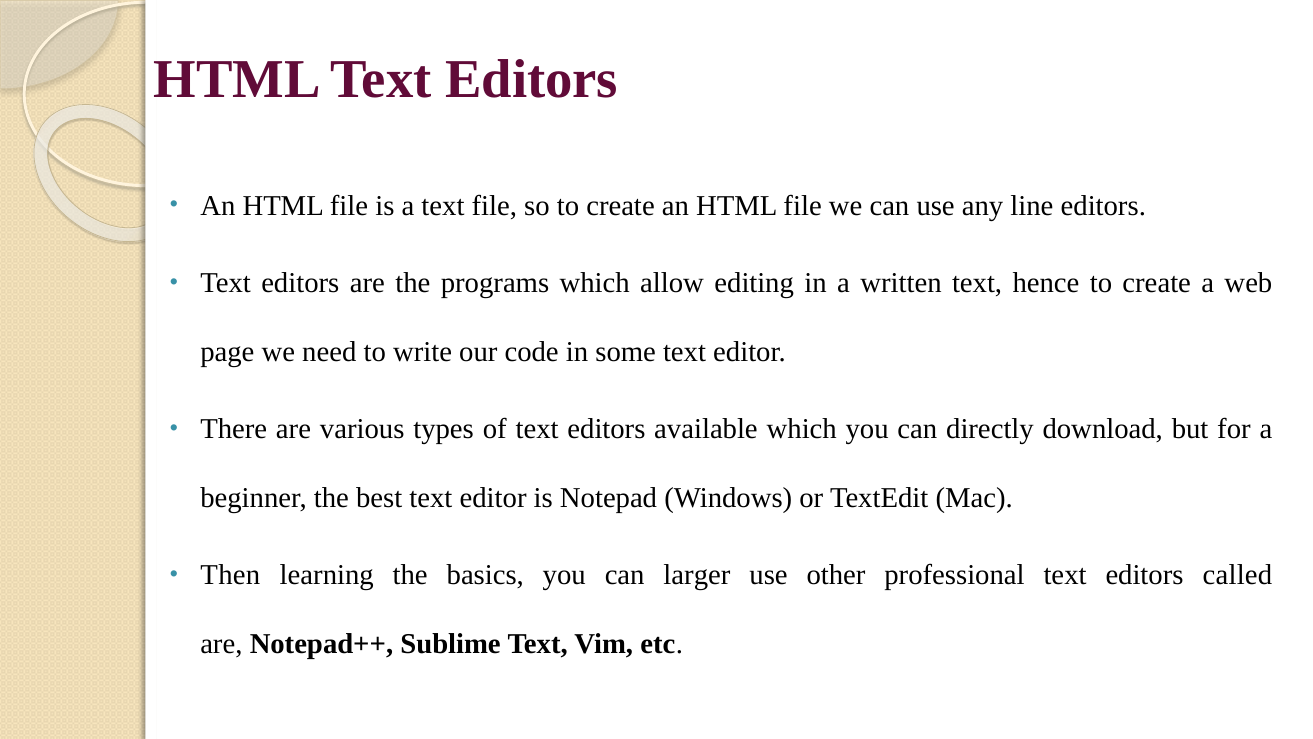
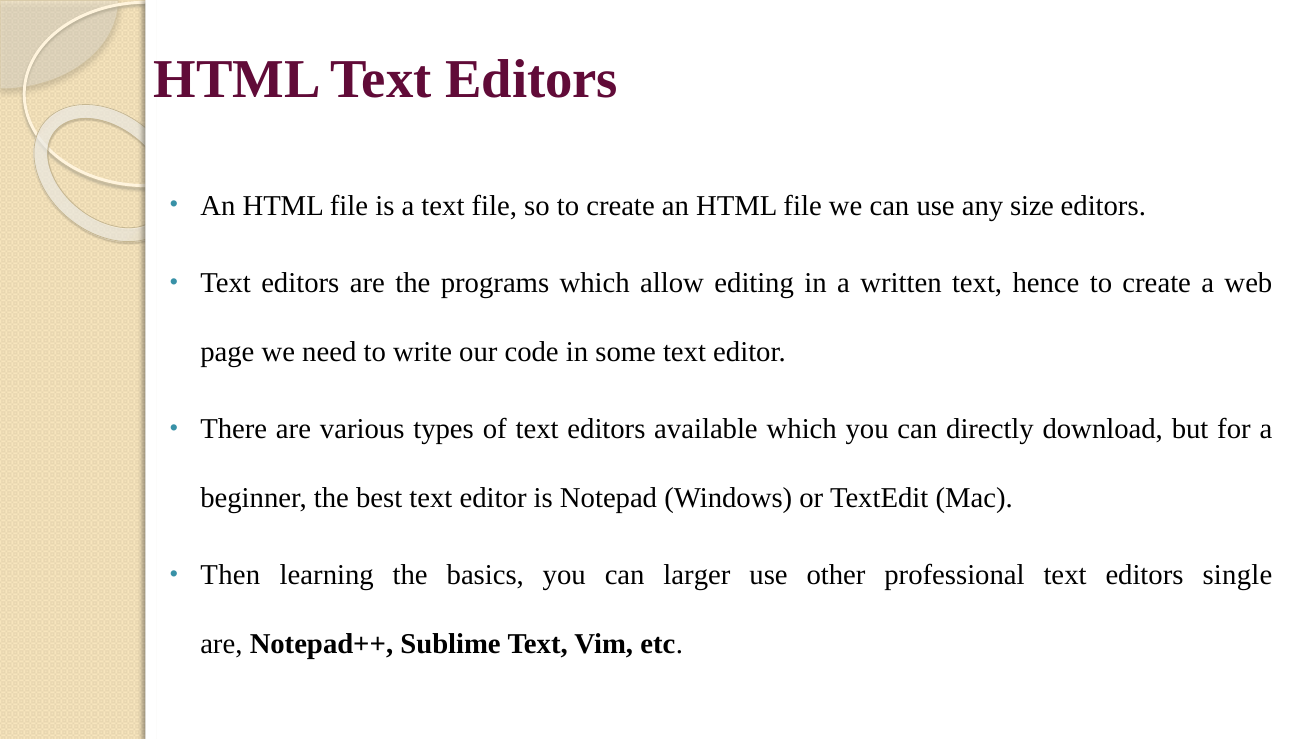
line: line -> size
called: called -> single
